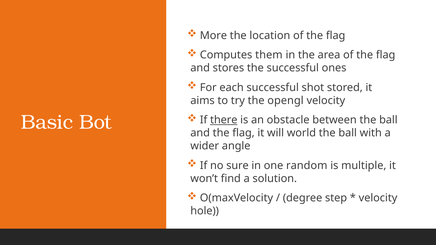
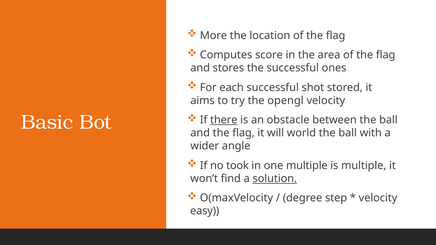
them: them -> score
sure: sure -> took
one random: random -> multiple
solution underline: none -> present
hole: hole -> easy
